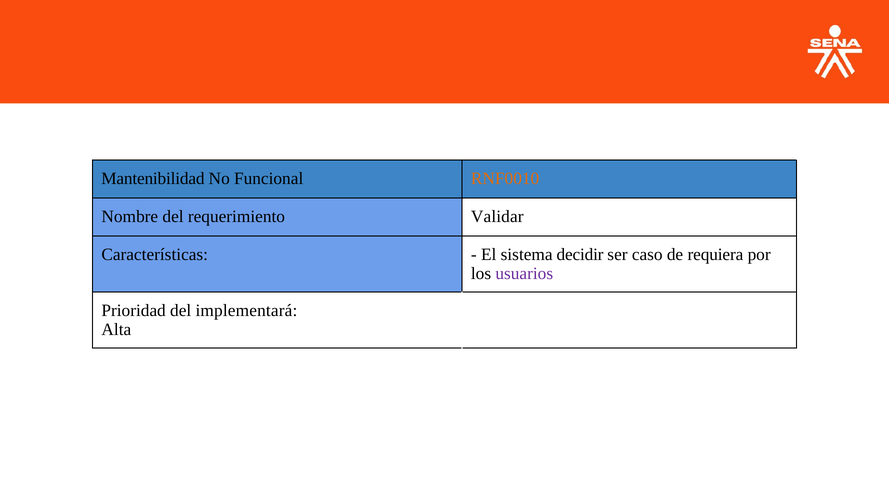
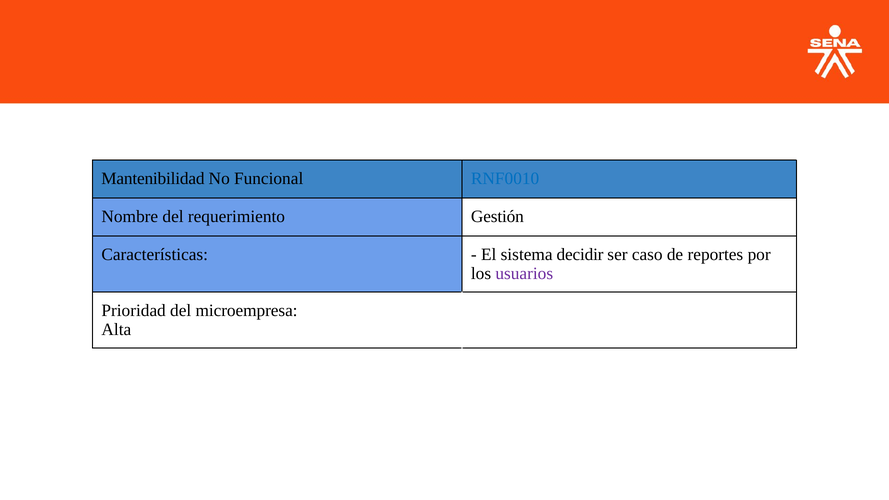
RNF0010 colour: orange -> blue
Validar: Validar -> Gestión
requiera: requiera -> reportes
implementará: implementará -> microempresa
